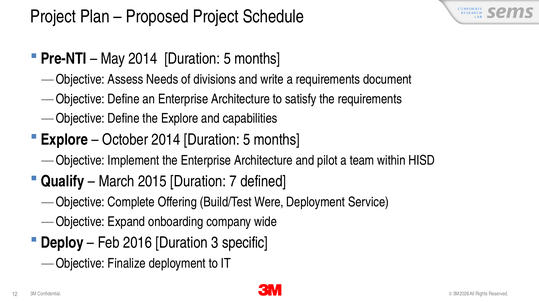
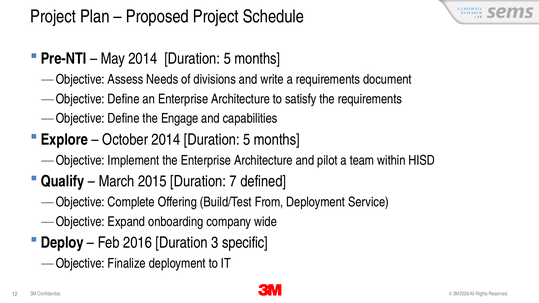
the Explore: Explore -> Engage
Were: Were -> From
